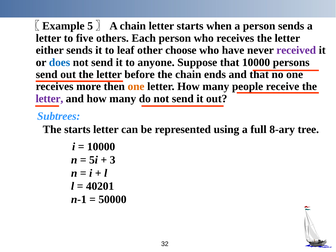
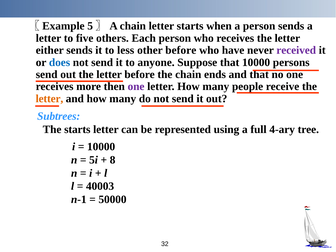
leaf: leaf -> less
other choose: choose -> before
one at (136, 86) colour: orange -> purple
letter at (49, 99) colour: purple -> orange
8-ary: 8-ary -> 4-ary
3: 3 -> 8
40201: 40201 -> 40003
